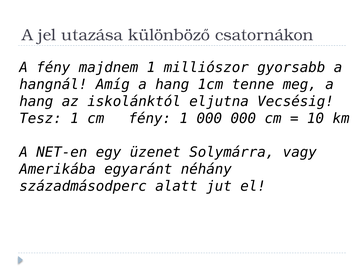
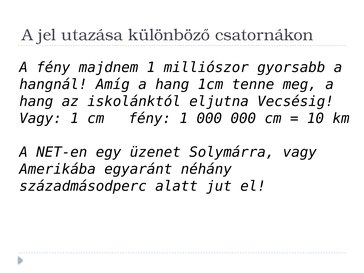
Tesz at (41, 118): Tesz -> Vagy
